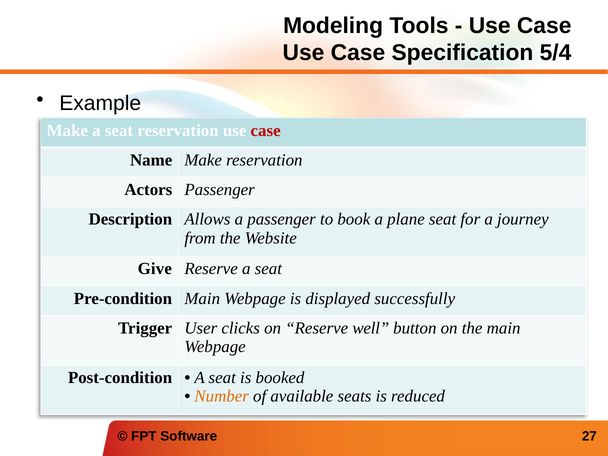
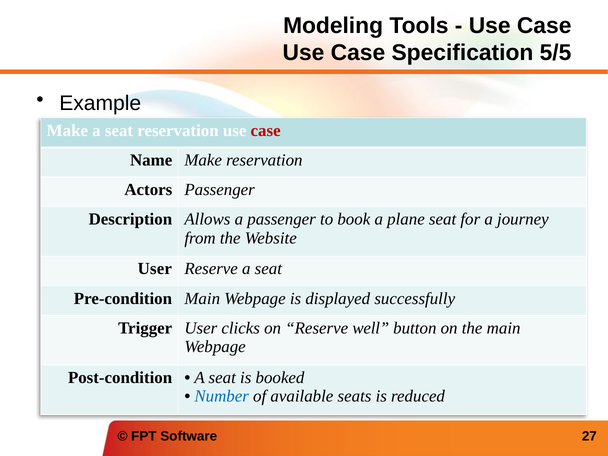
5/4: 5/4 -> 5/5
Give at (155, 269): Give -> User
Number colour: orange -> blue
